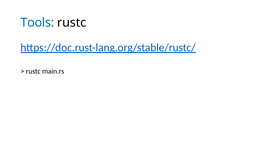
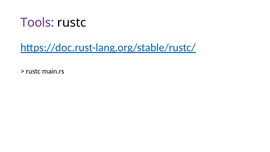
Tools colour: blue -> purple
